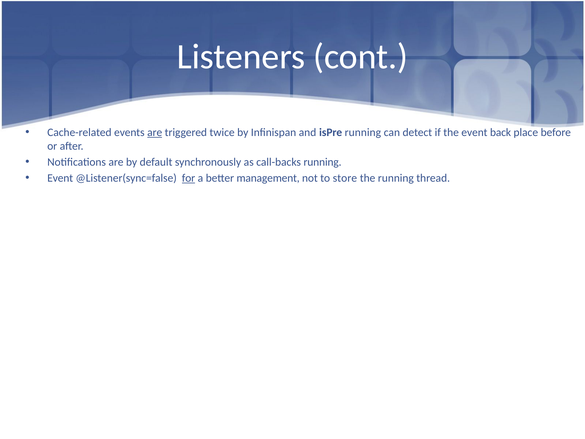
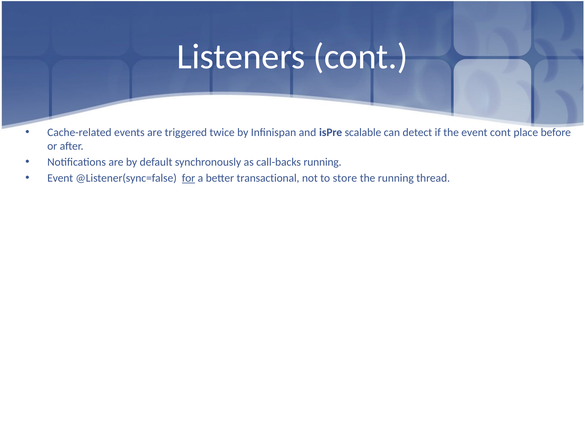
are at (155, 132) underline: present -> none
isPre running: running -> scalable
event back: back -> cont
management: management -> transactional
